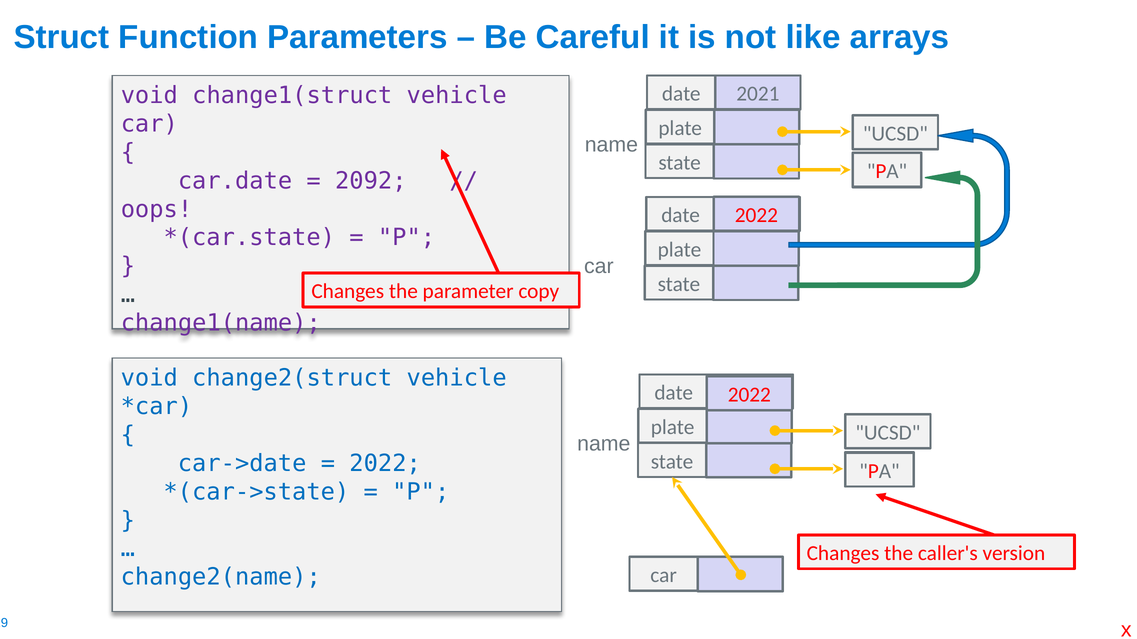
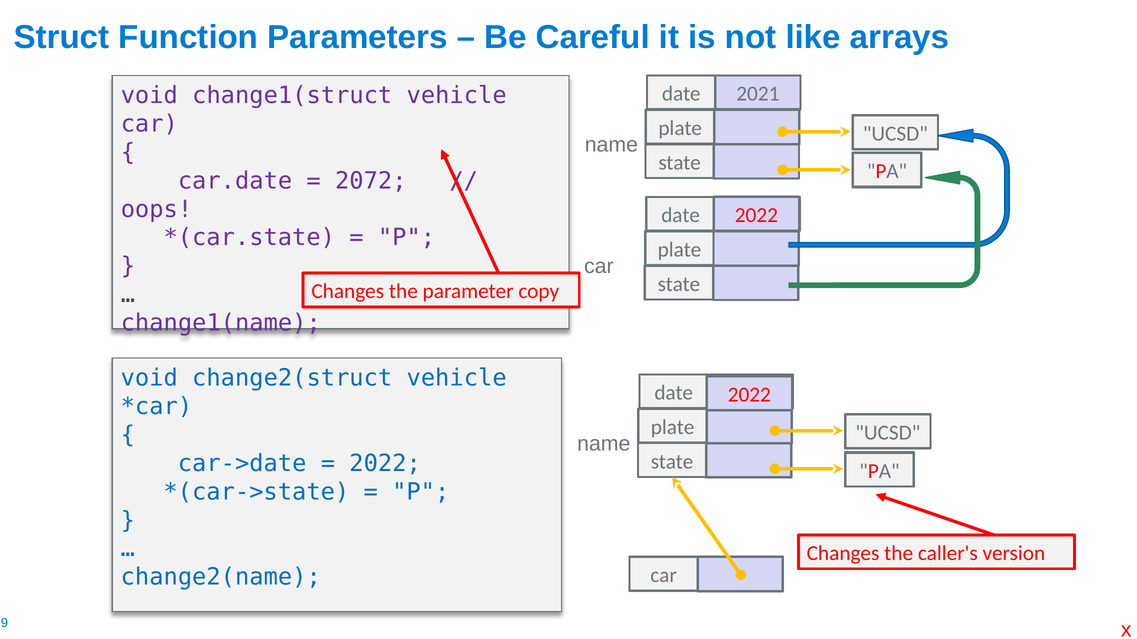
2092: 2092 -> 2072
